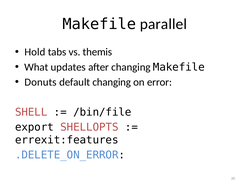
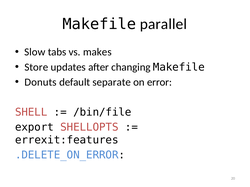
Hold: Hold -> Slow
themis: themis -> makes
What: What -> Store
default changing: changing -> separate
